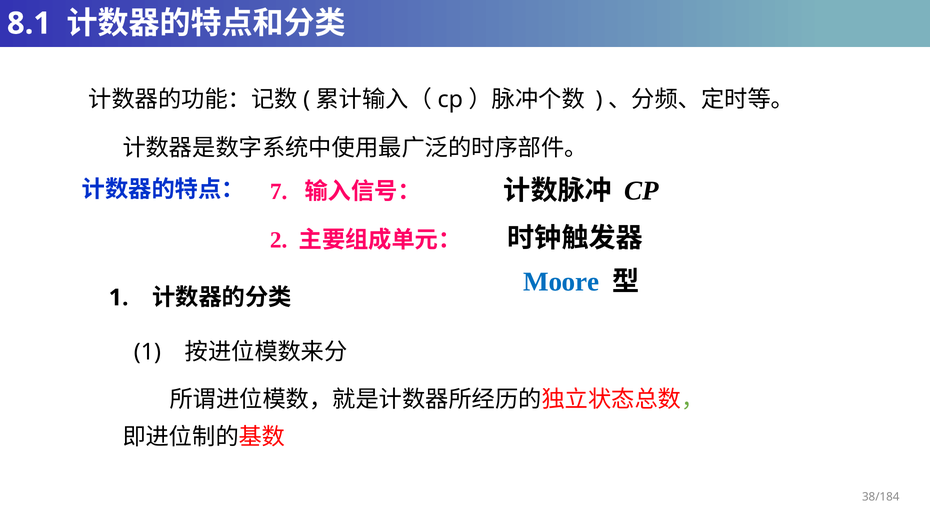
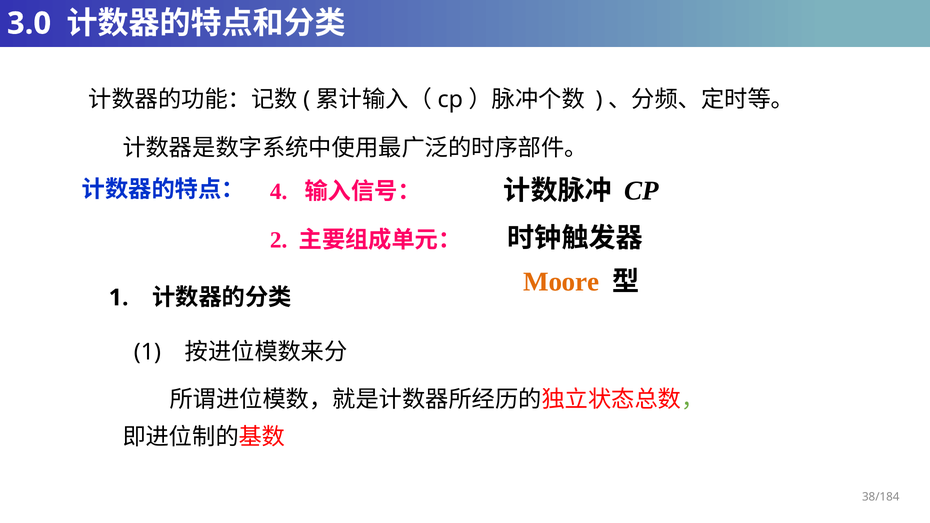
8.1: 8.1 -> 3.0
7: 7 -> 4
Moore colour: blue -> orange
